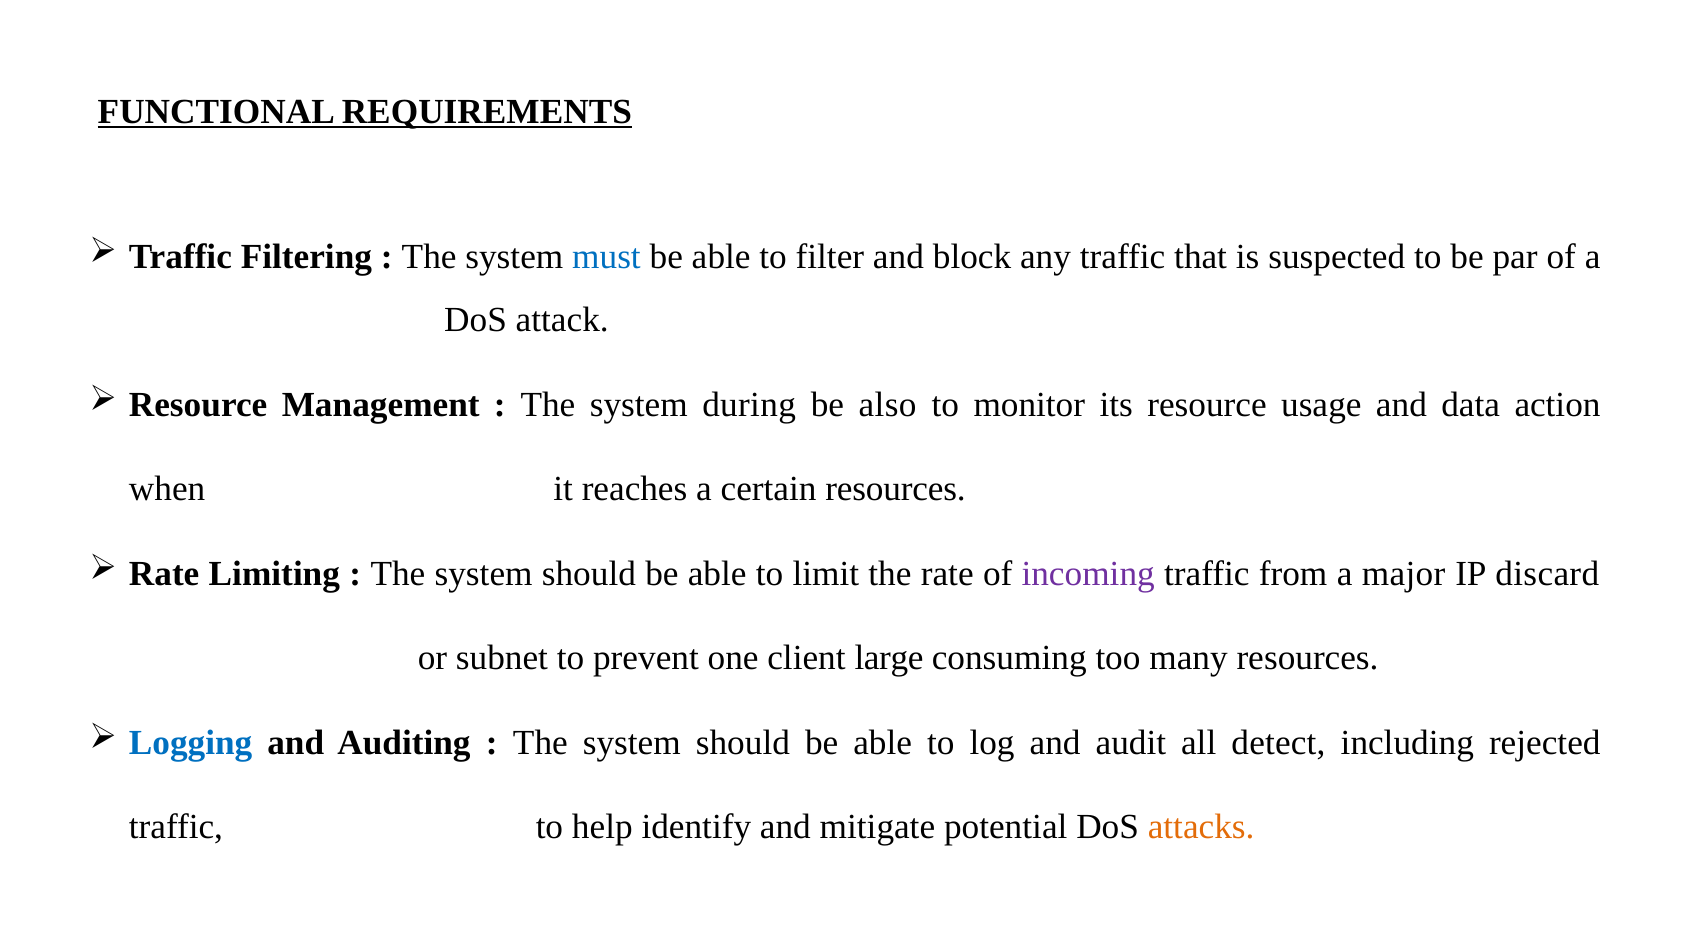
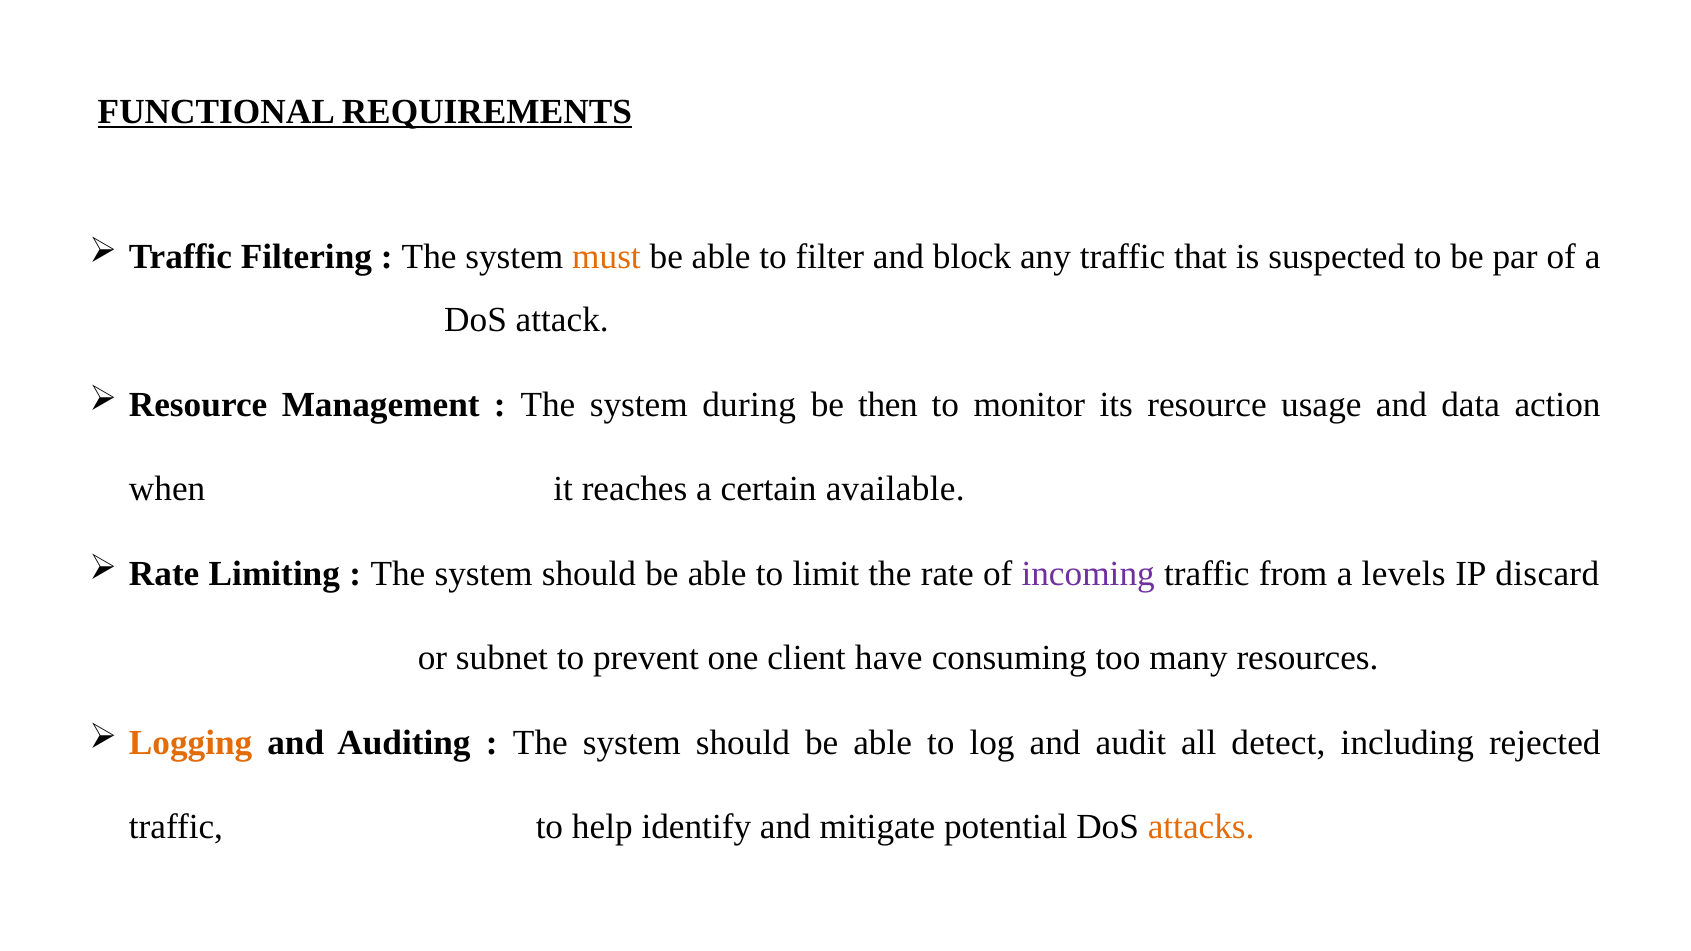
must colour: blue -> orange
also: also -> then
certain resources: resources -> available
major: major -> levels
large: large -> have
Logging colour: blue -> orange
